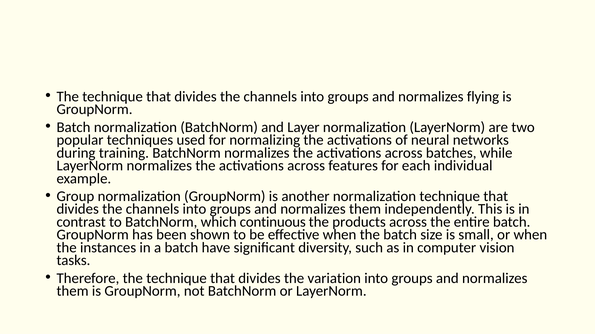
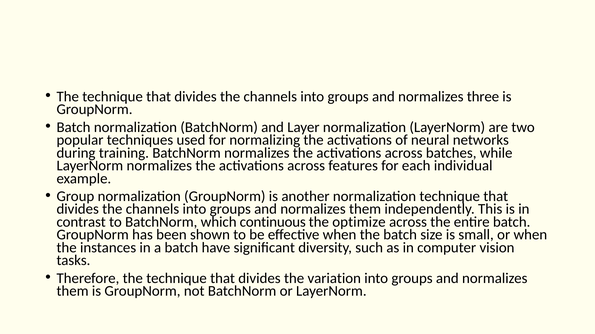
flying: flying -> three
products: products -> optimize
